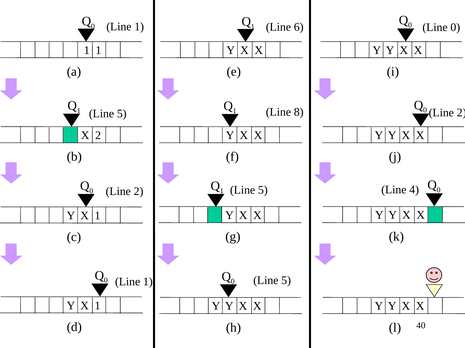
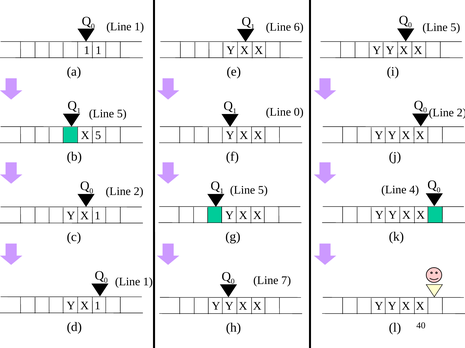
0 at (455, 27): 0 -> 5
Line 8: 8 -> 0
X 2: 2 -> 5
5 at (286, 281): 5 -> 7
